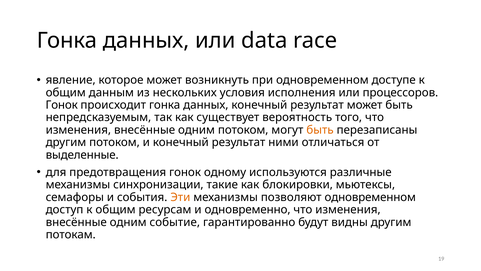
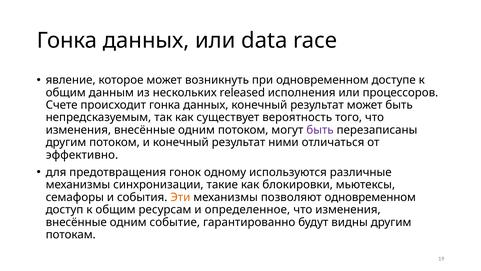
условия: условия -> released
Гонок at (62, 105): Гонок -> Счете
быть at (320, 130) colour: orange -> purple
выделенные: выделенные -> эффективно
одновременно: одновременно -> определенное
